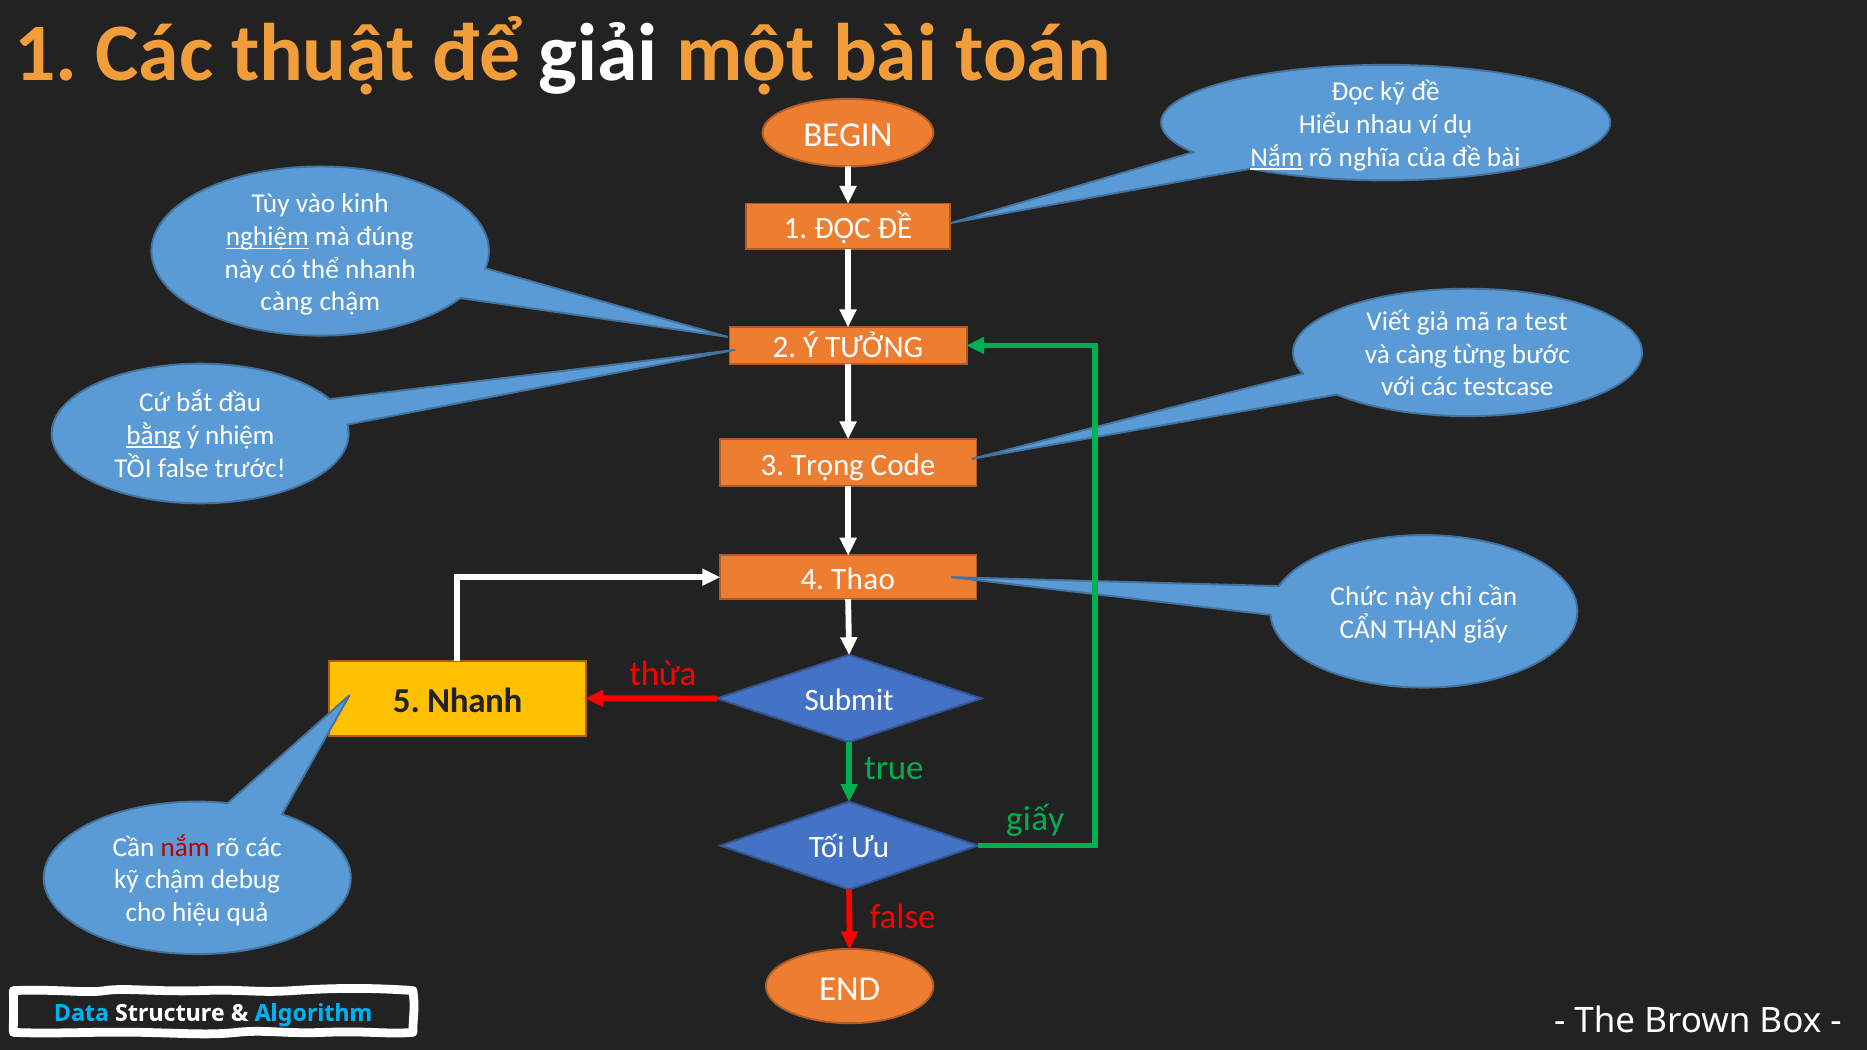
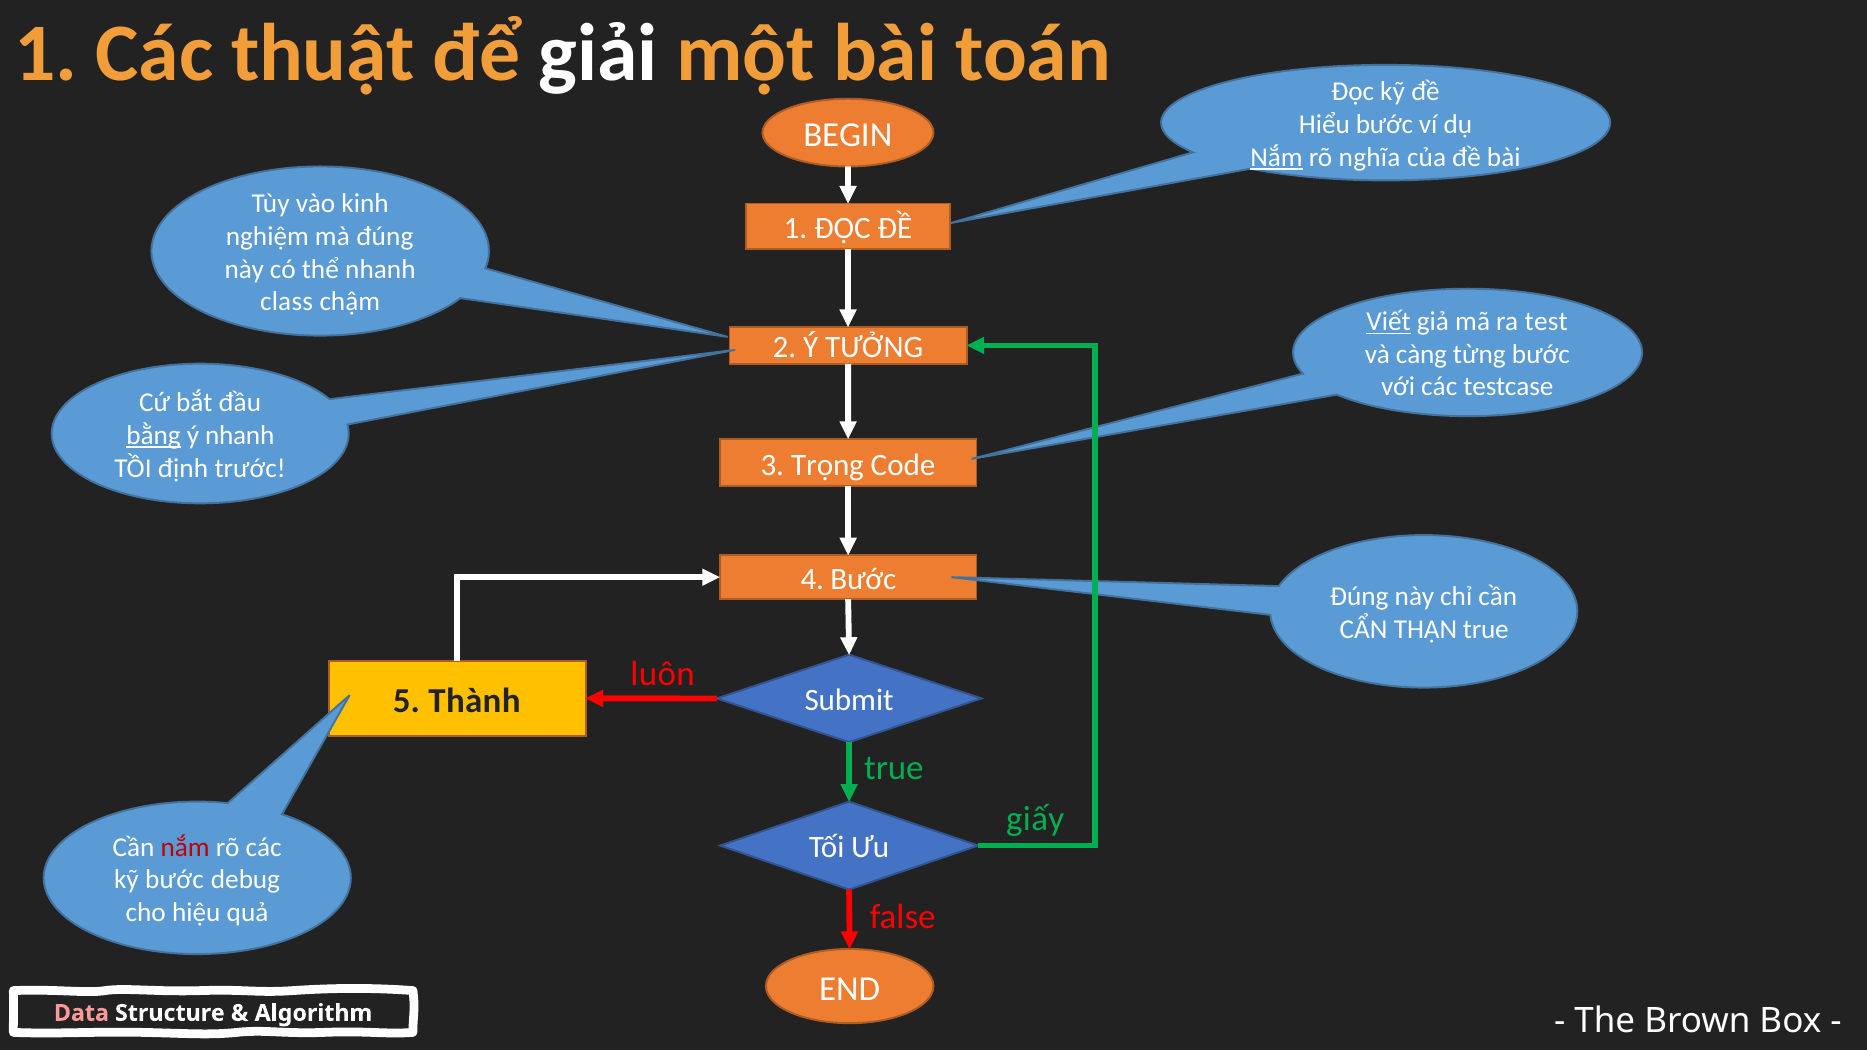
Hiểu nhau: nhau -> bước
nghiệm underline: present -> none
càng at (287, 302): càng -> class
Viết underline: none -> present
ý nhiệm: nhiệm -> nhanh
TỒI false: false -> định
4 Thao: Thao -> Bước
Chức at (1359, 597): Chức -> Đúng
THẬN giấy: giấy -> true
thừa: thừa -> luôn
5 Nhanh: Nhanh -> Thành
kỹ chậm: chậm -> bước
Data colour: light blue -> pink
Algorithm colour: light blue -> white
